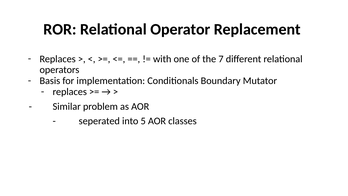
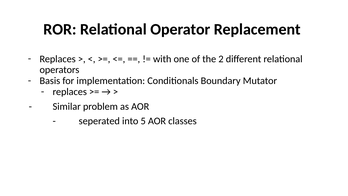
7: 7 -> 2
